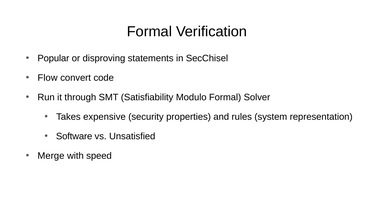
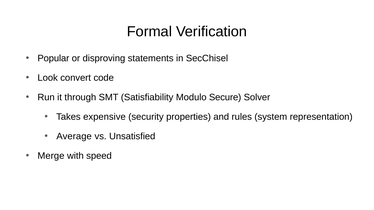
Flow: Flow -> Look
Modulo Formal: Formal -> Secure
Software: Software -> Average
